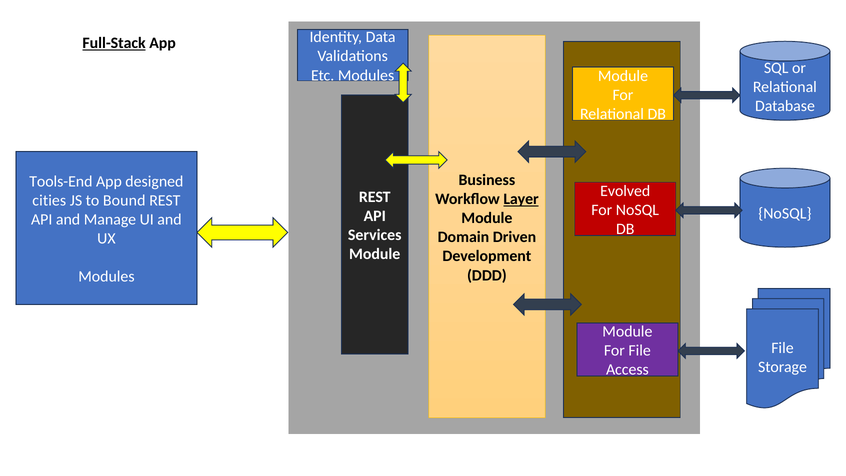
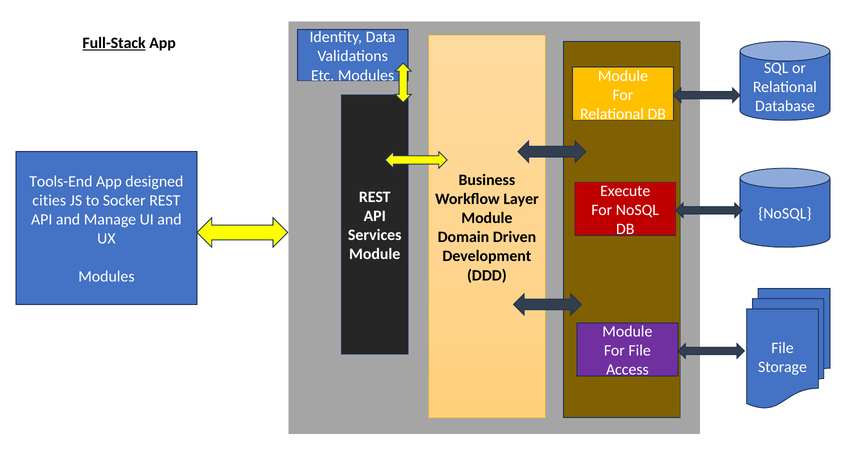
Evolved: Evolved -> Execute
Layer underline: present -> none
Bound: Bound -> Socker
